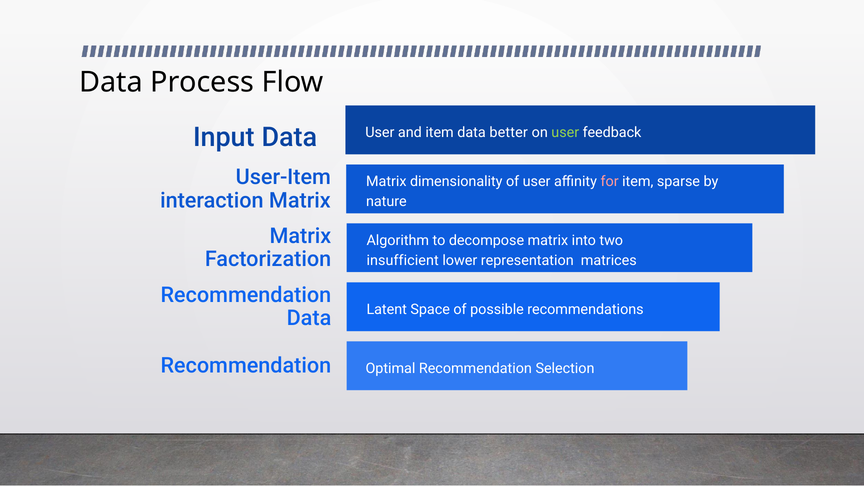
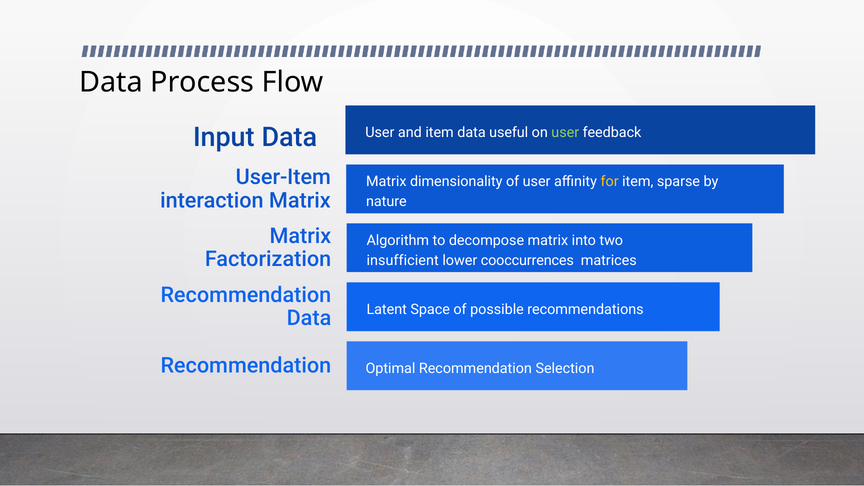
better: better -> useful
for colour: pink -> yellow
representation: representation -> cooccurrences
